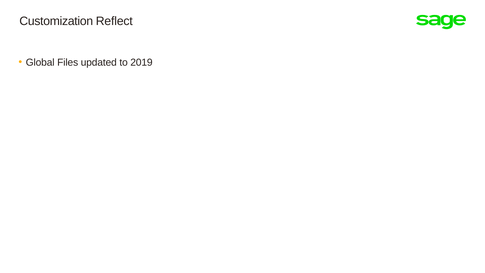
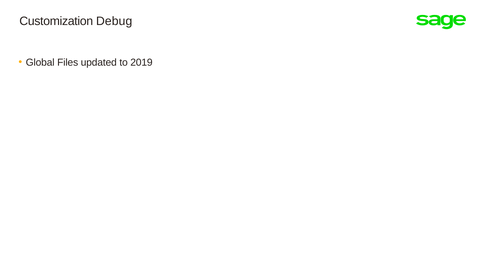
Reflect: Reflect -> Debug
